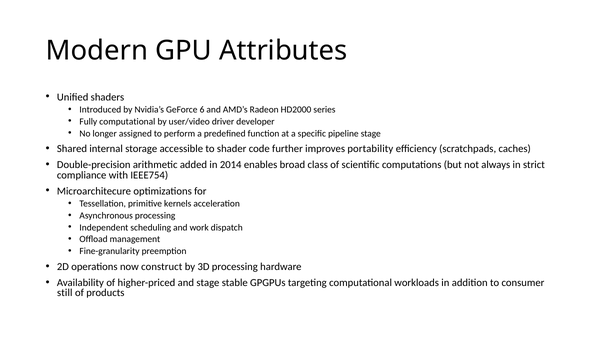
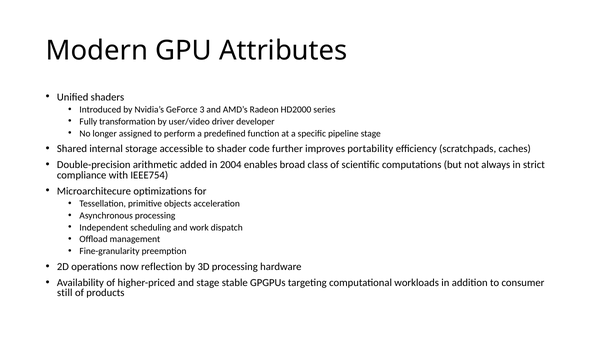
6: 6 -> 3
Fully computational: computational -> transformation
2014: 2014 -> 2004
kernels: kernels -> objects
construct: construct -> reflection
